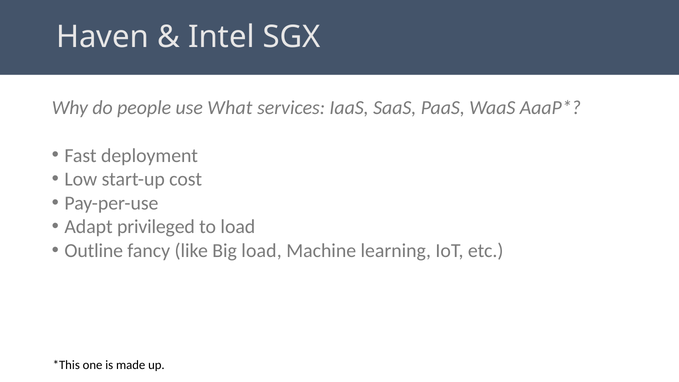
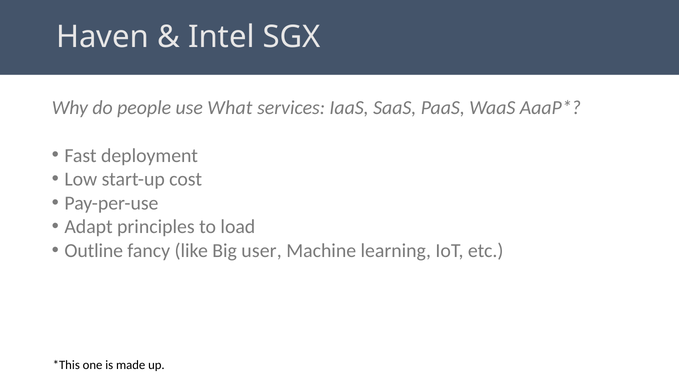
privileged: privileged -> principles
Big load: load -> user
